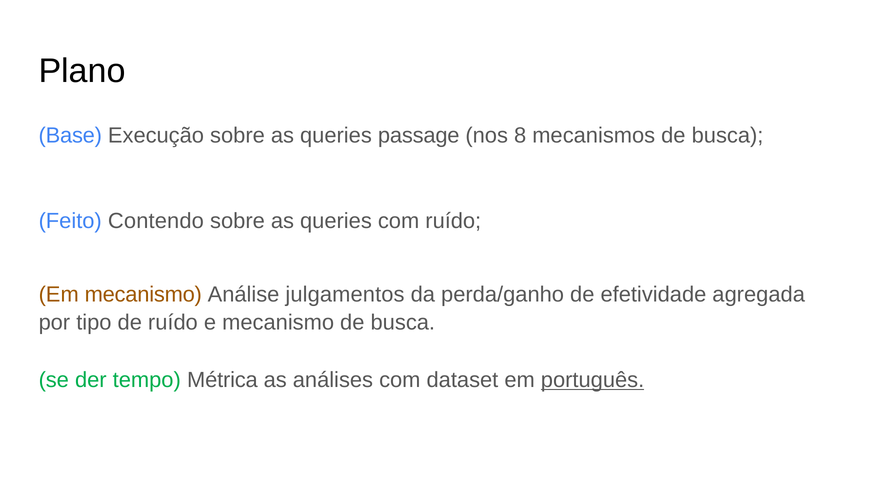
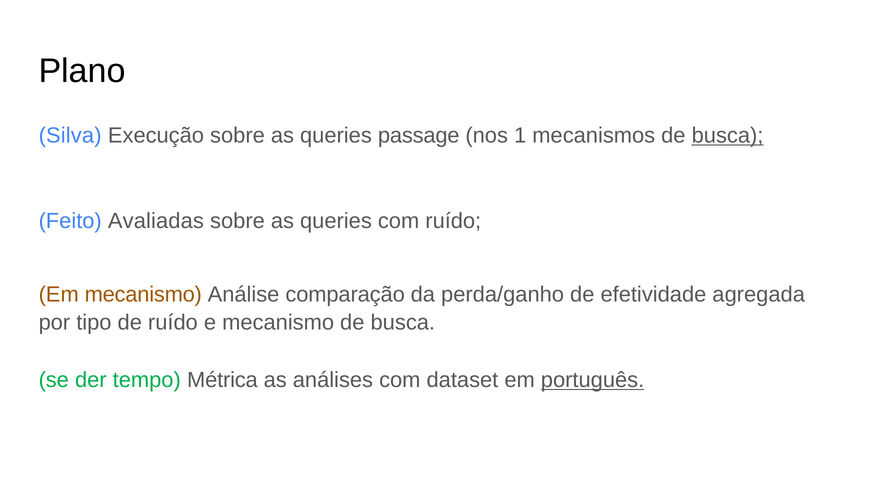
Base: Base -> Silva
8: 8 -> 1
busca at (728, 135) underline: none -> present
Contendo: Contendo -> Avaliadas
julgamentos: julgamentos -> comparação
